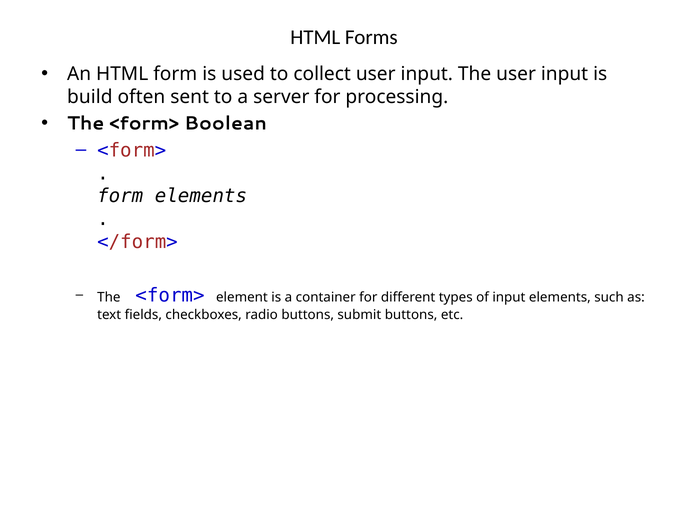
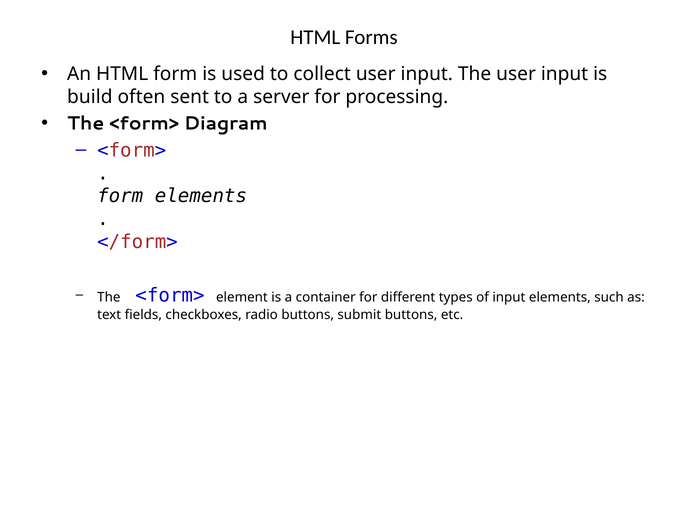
Boolean: Boolean -> Diagram
